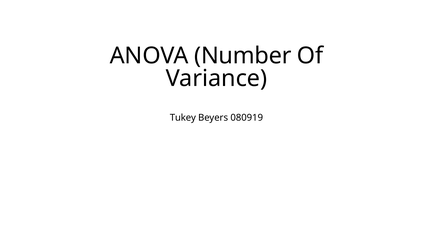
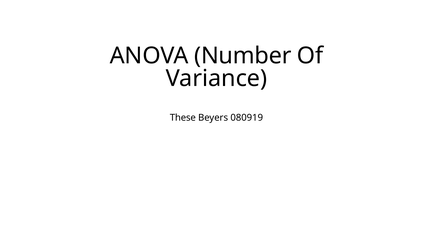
Tukey: Tukey -> These
